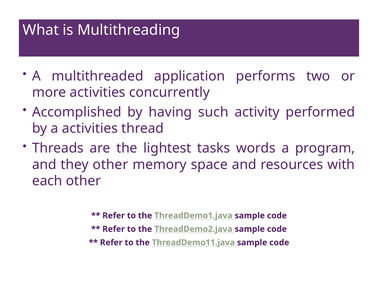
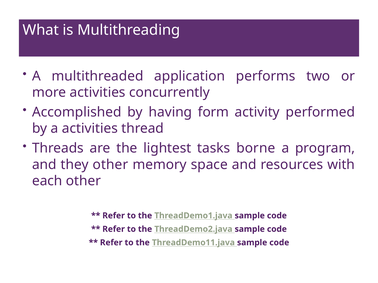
such: such -> form
words: words -> borne
